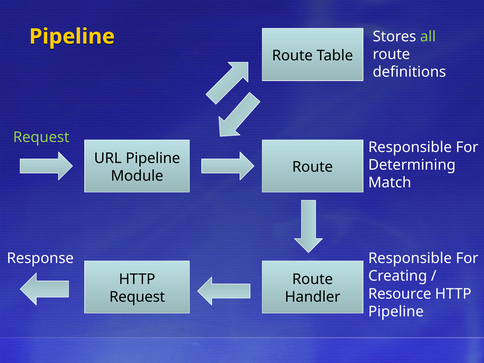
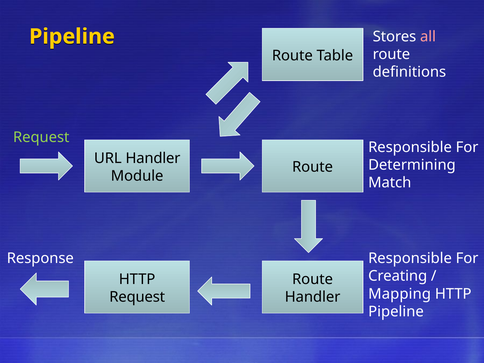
all colour: light green -> pink
URL Pipeline: Pipeline -> Handler
Resource: Resource -> Mapping
